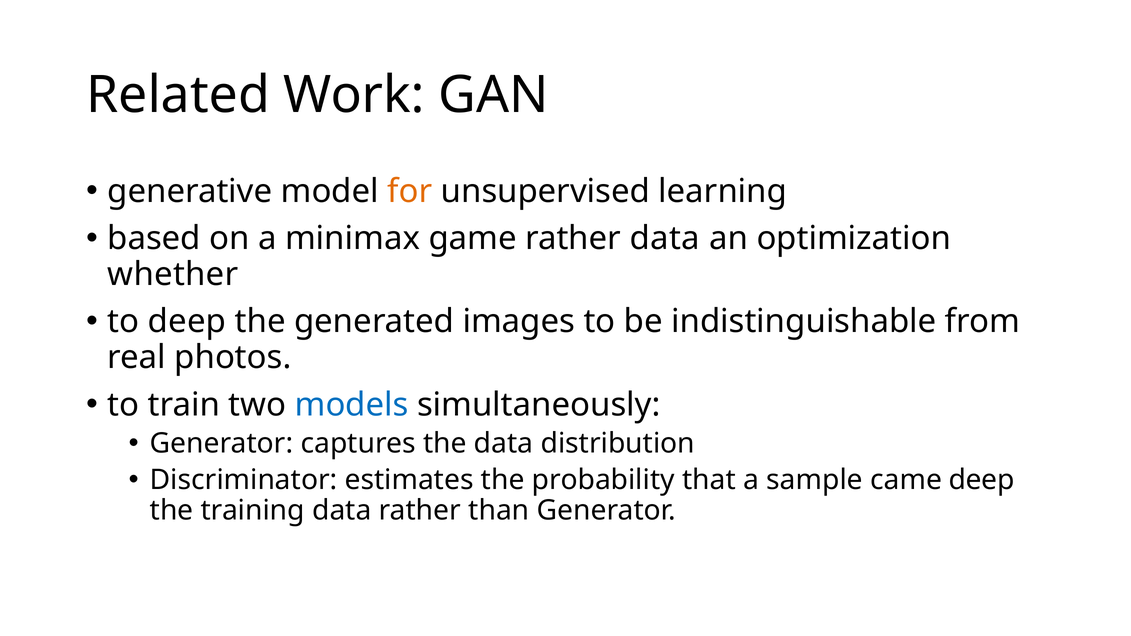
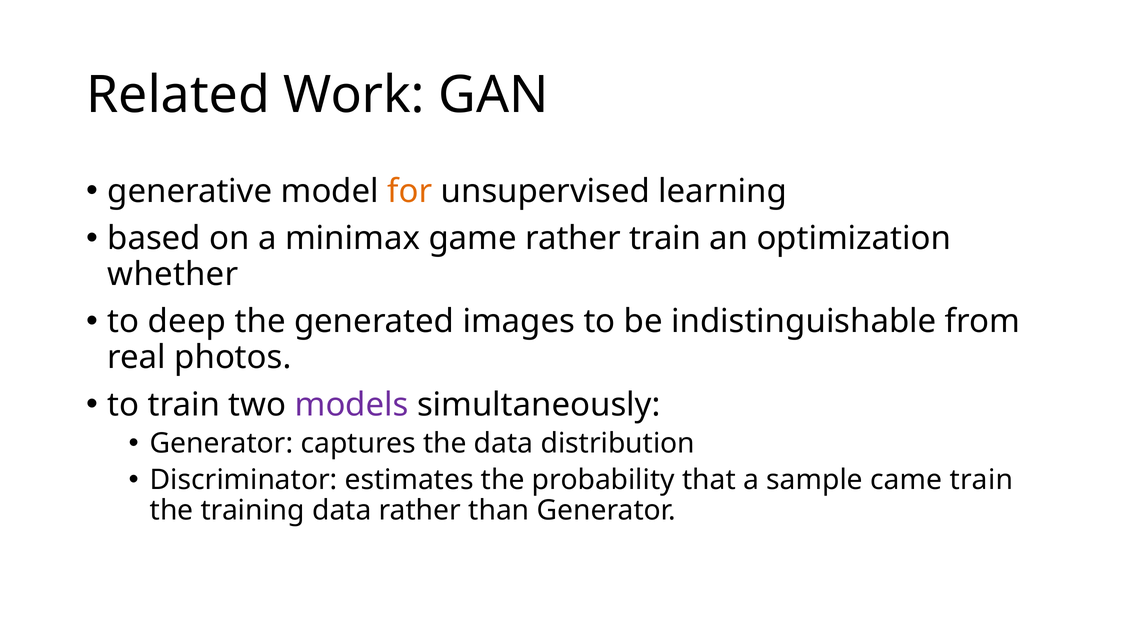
rather data: data -> train
models colour: blue -> purple
came deep: deep -> train
